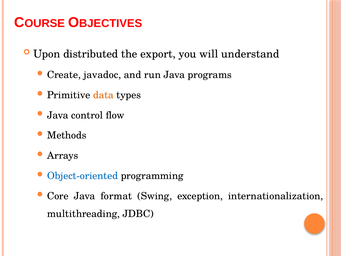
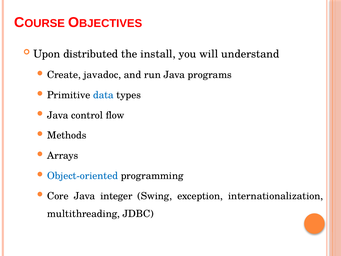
export: export -> install
data colour: orange -> blue
format: format -> integer
